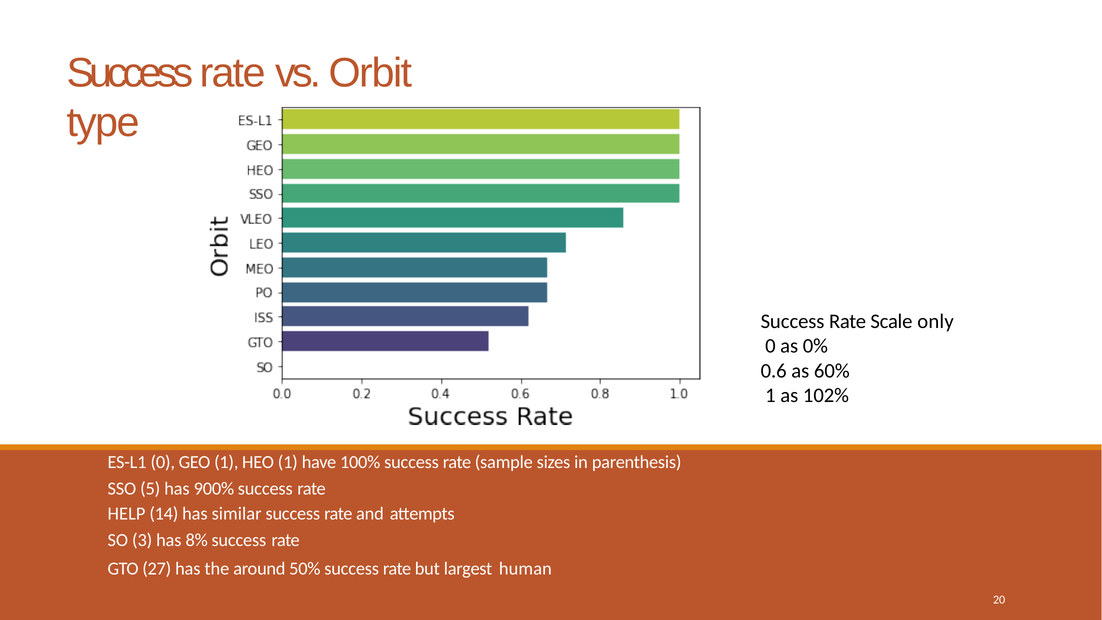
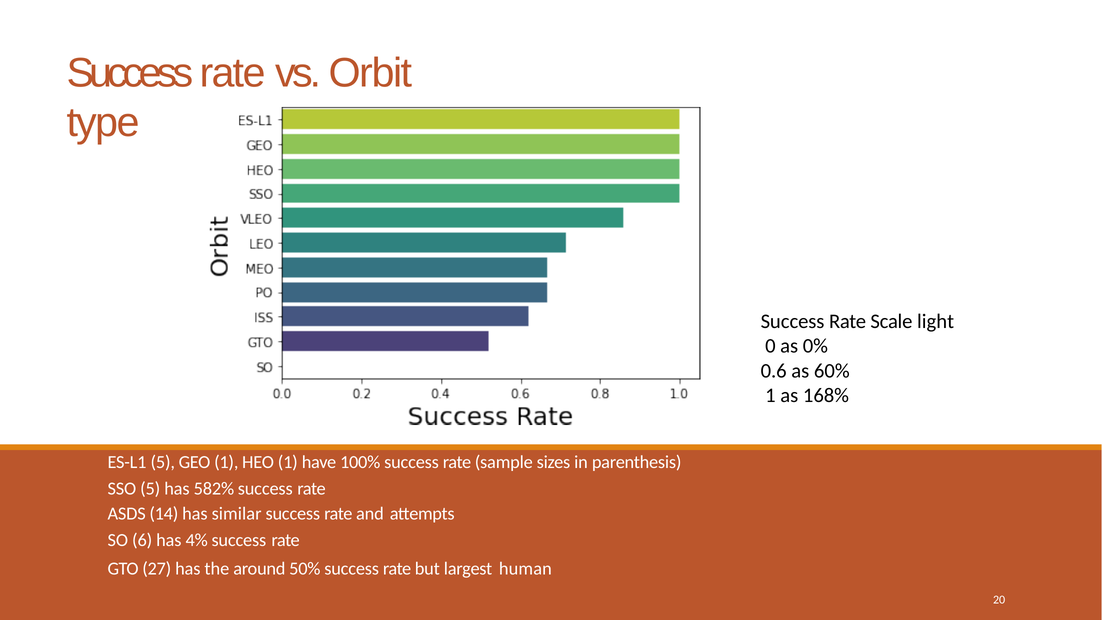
only: only -> light
102%: 102% -> 168%
ES-L1 0: 0 -> 5
900%: 900% -> 582%
HELP: HELP -> ASDS
3: 3 -> 6
8%: 8% -> 4%
